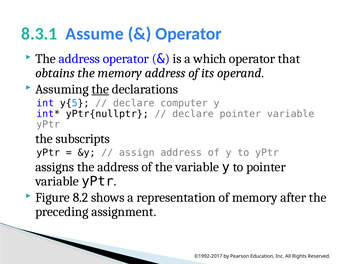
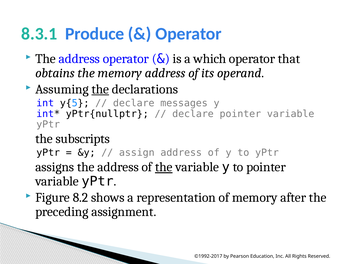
Assume: Assume -> Produce
computer: computer -> messages
the at (164, 168) underline: none -> present
